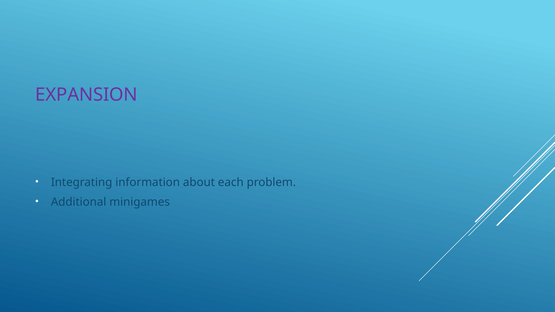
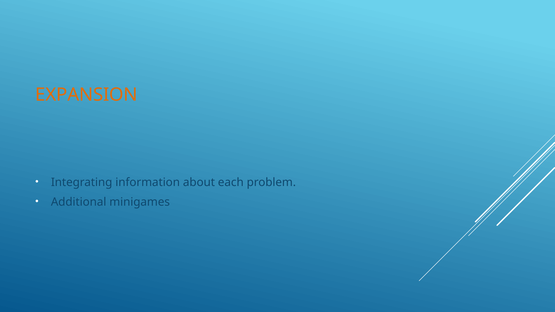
EXPANSION colour: purple -> orange
